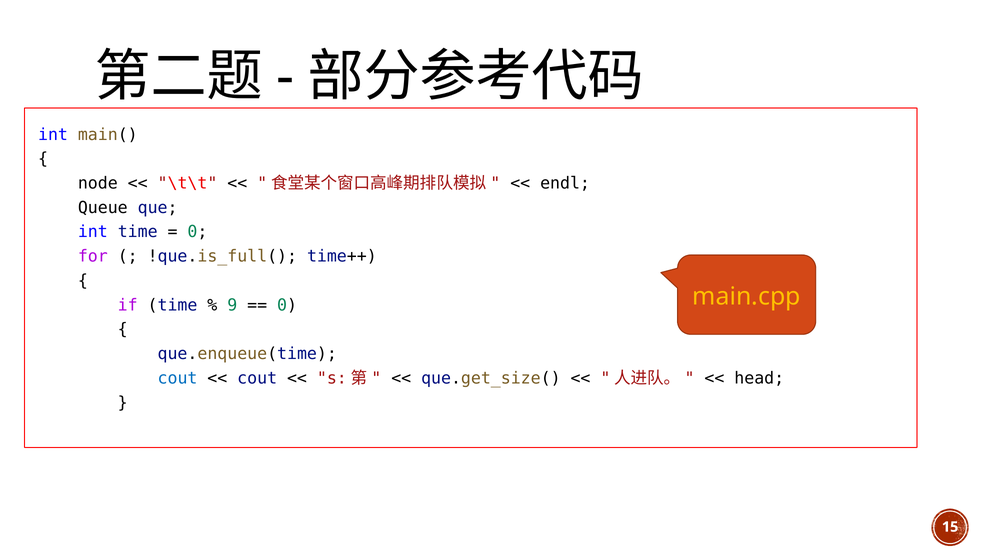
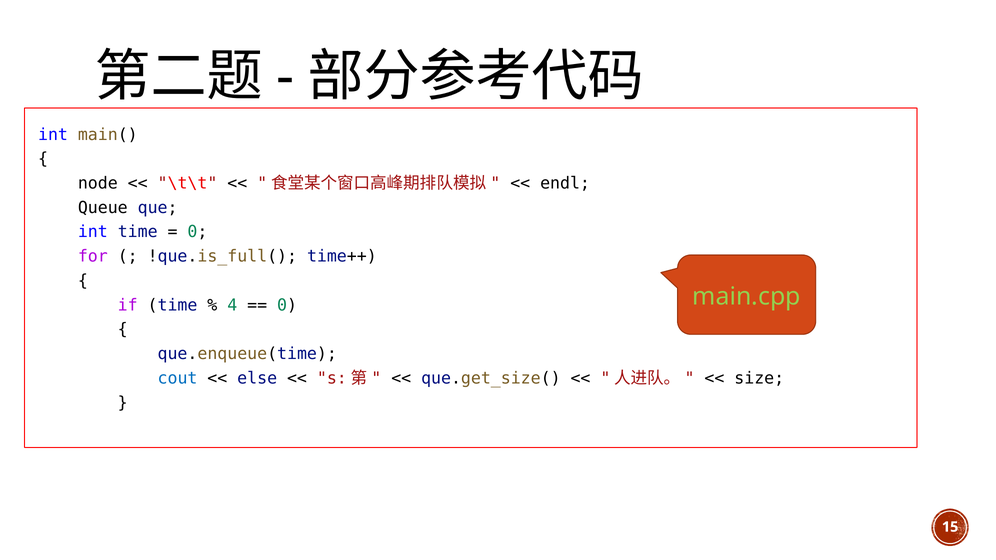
main.cpp colour: yellow -> light green
9: 9 -> 4
cout at (257, 378): cout -> else
head: head -> size
